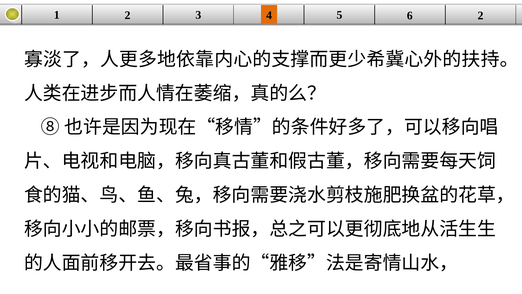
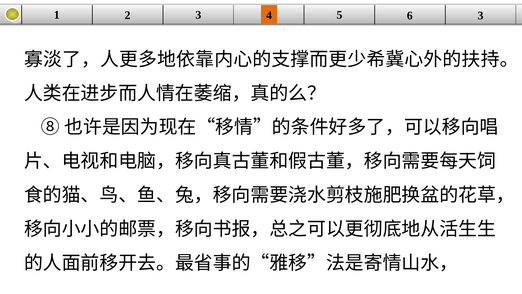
6 2: 2 -> 3
